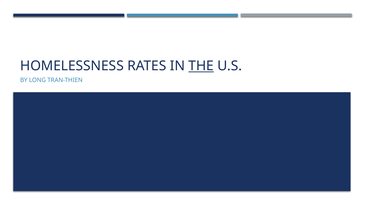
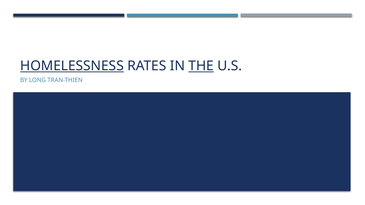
HOMELESSNESS underline: none -> present
